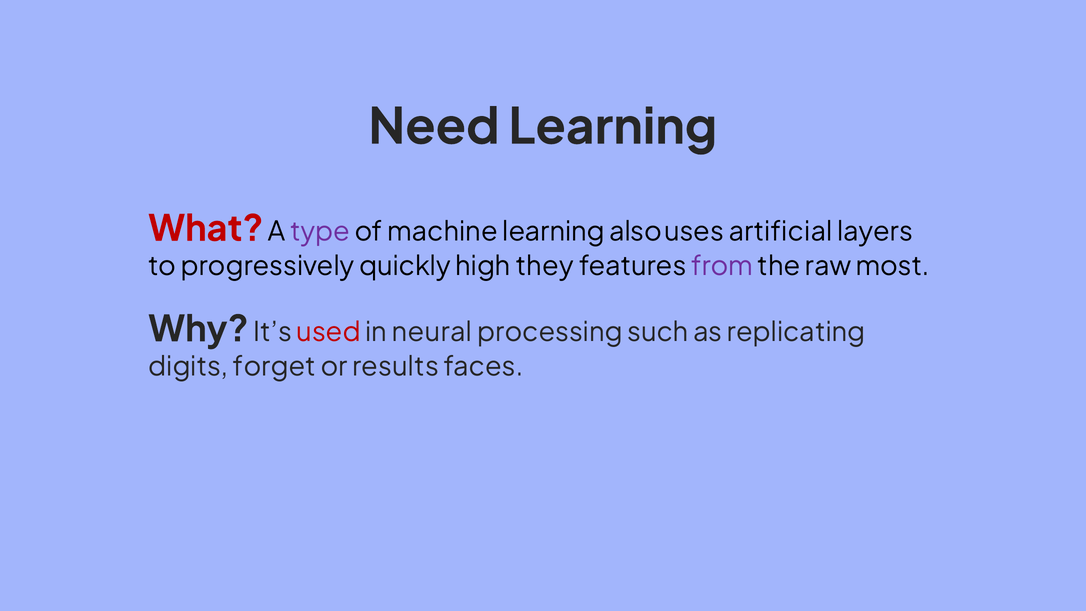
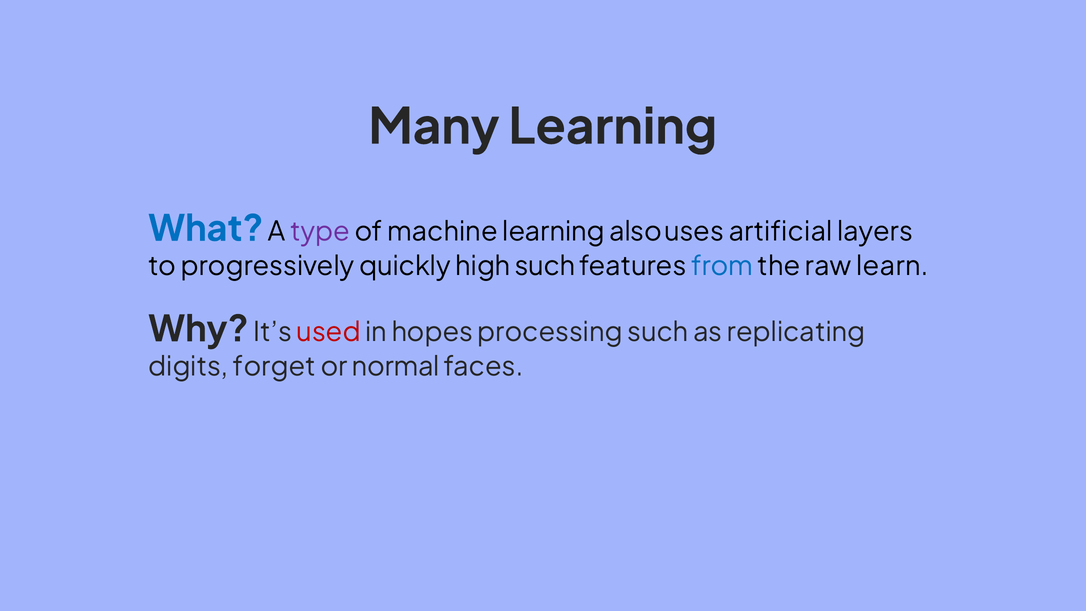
Need: Need -> Many
What colour: red -> blue
high they: they -> such
from colour: purple -> blue
most: most -> learn
neural: neural -> hopes
results: results -> normal
